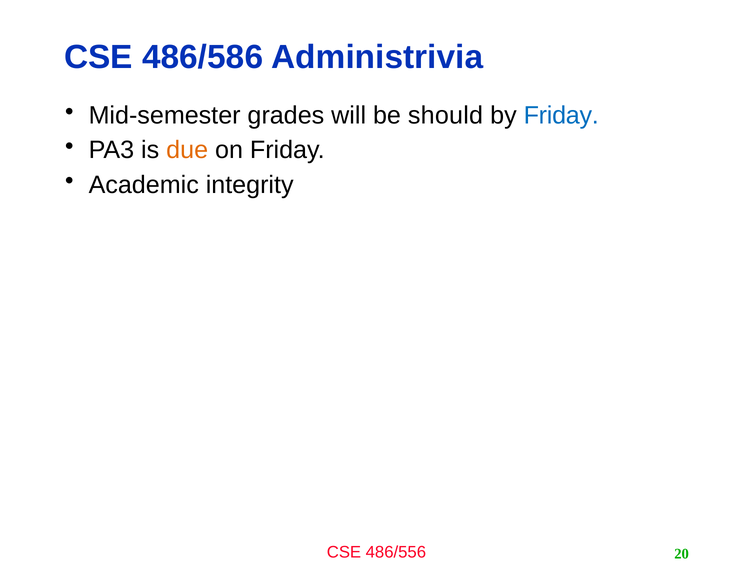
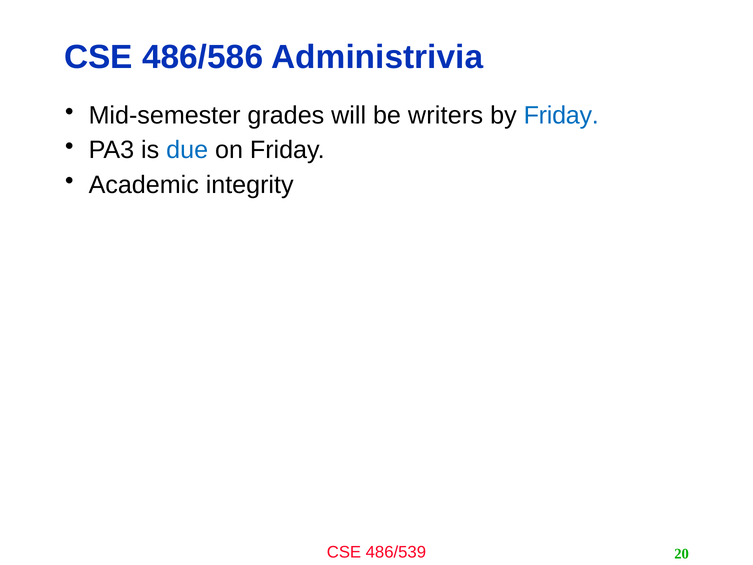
should: should -> writers
due colour: orange -> blue
486/556: 486/556 -> 486/539
